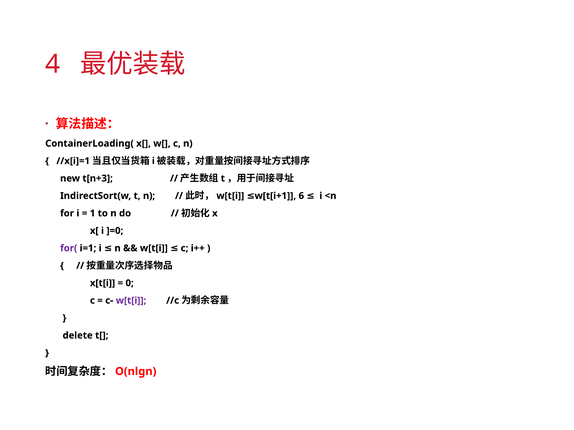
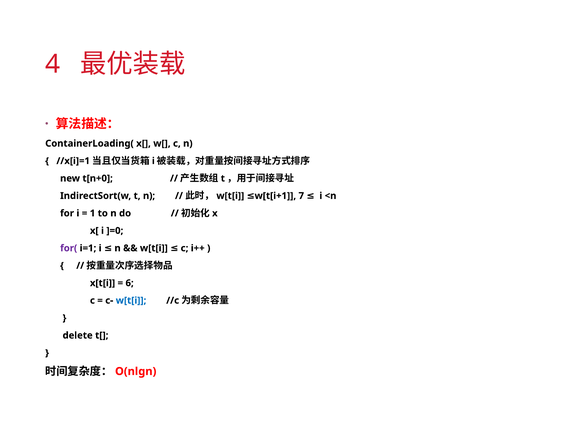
t[n+3: t[n+3 -> t[n+0
6: 6 -> 7
0: 0 -> 6
w[t[i at (131, 301) colour: purple -> blue
